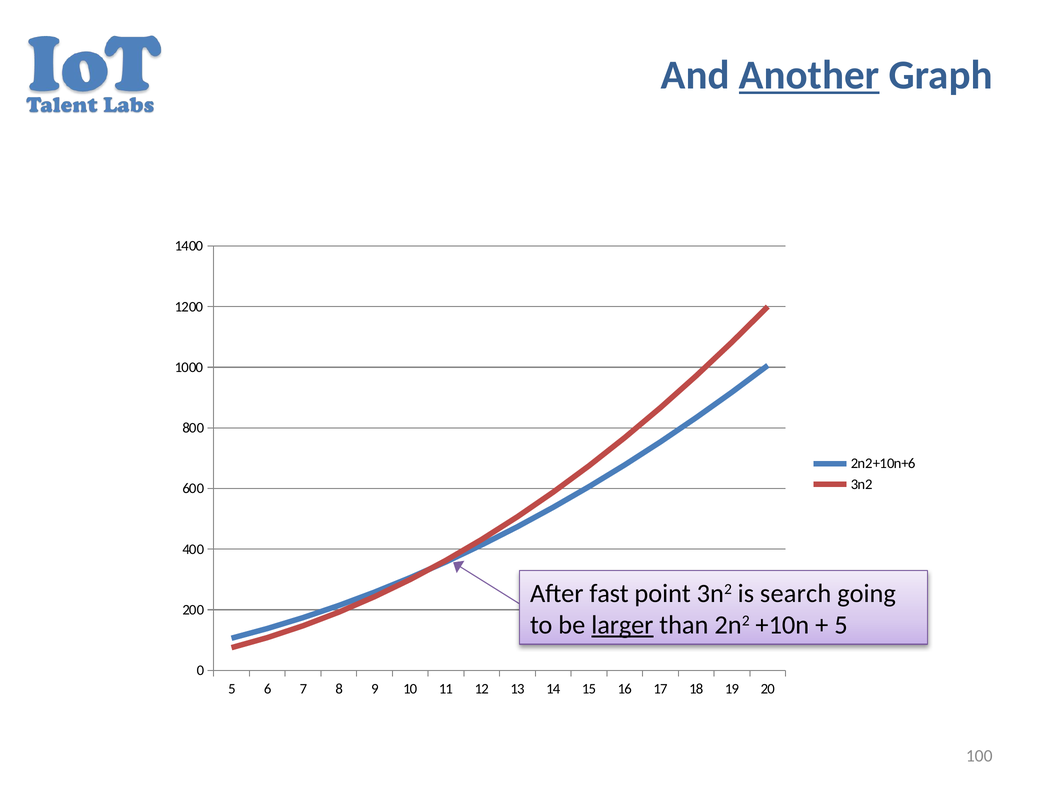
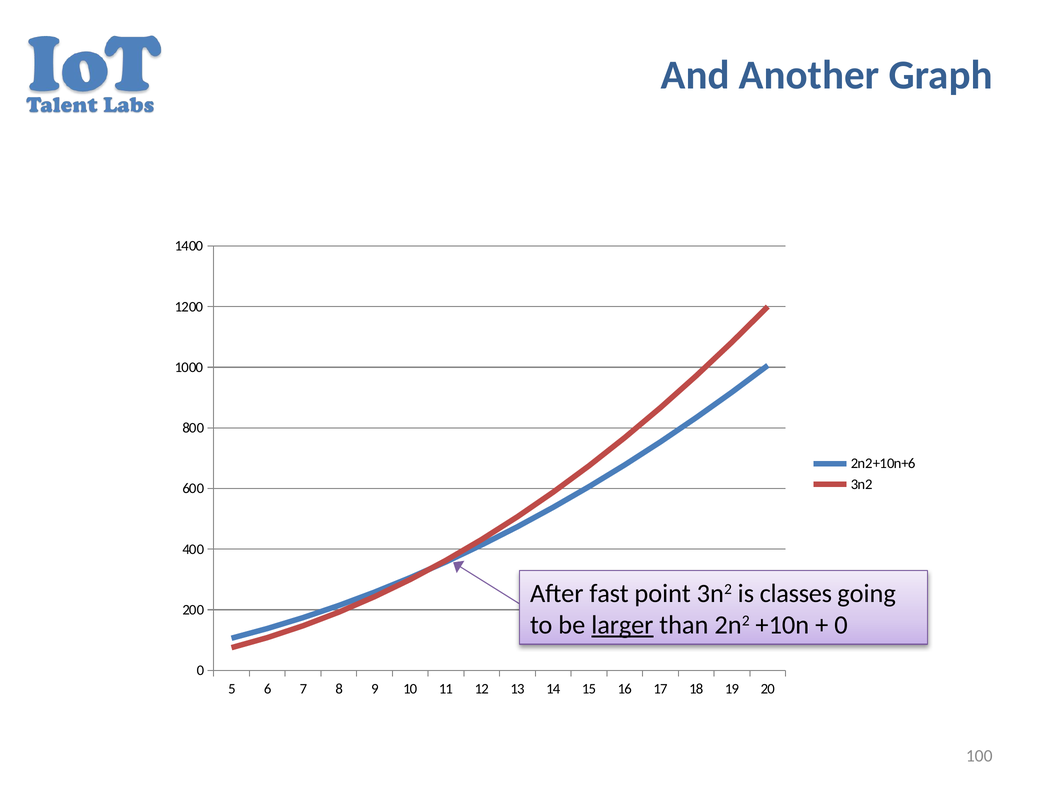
Another underline: present -> none
search: search -> classes
5 at (841, 625): 5 -> 0
